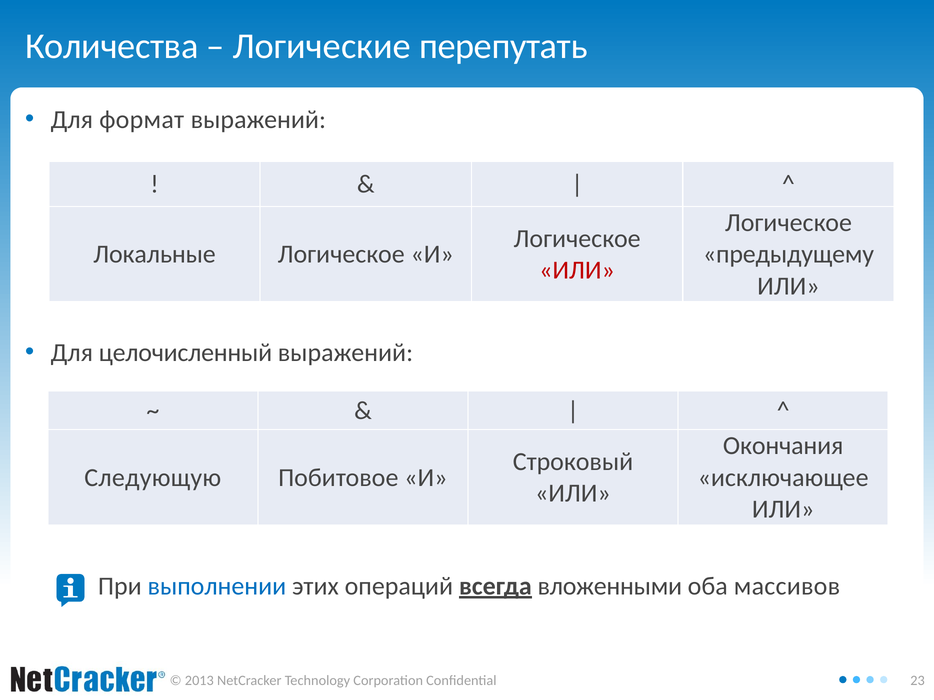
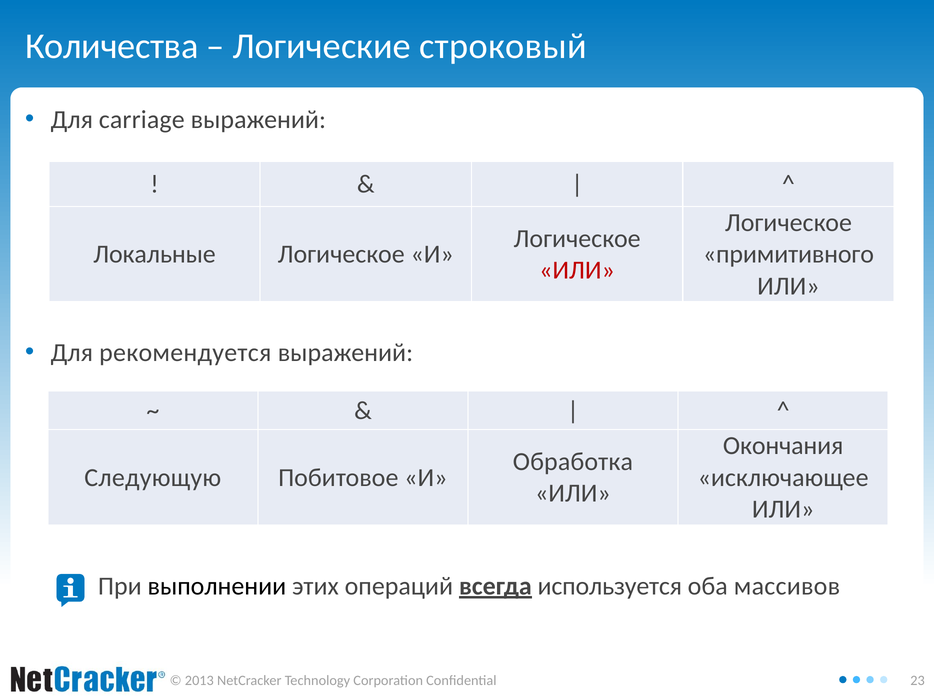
перепутать: перепутать -> строковый
формат: формат -> carriage
предыдущему: предыдущему -> примитивного
целочисленный: целочисленный -> рекомендуется
Строковый: Строковый -> Обработка
выполнении colour: blue -> black
вложенными: вложенными -> используется
